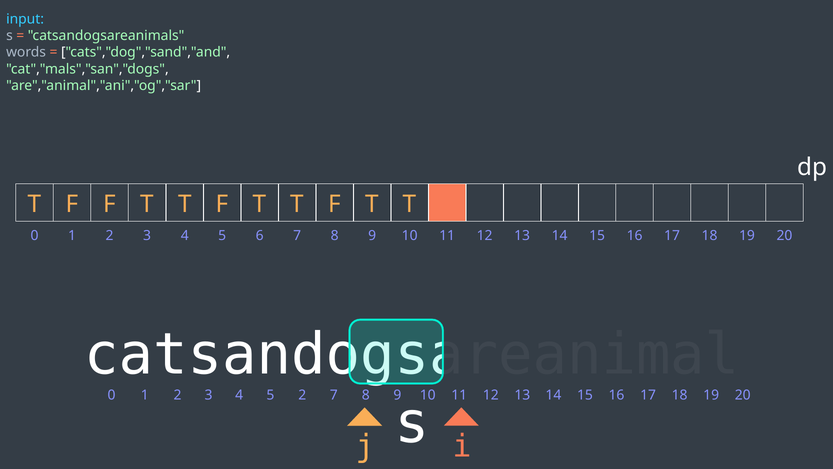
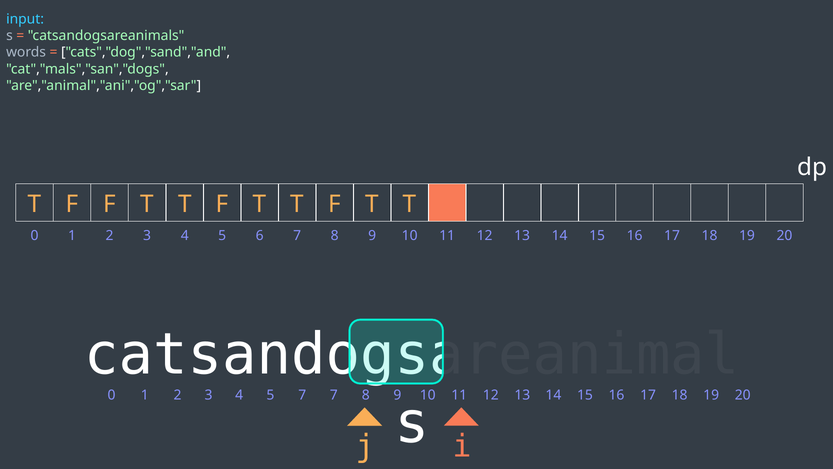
5 2: 2 -> 7
